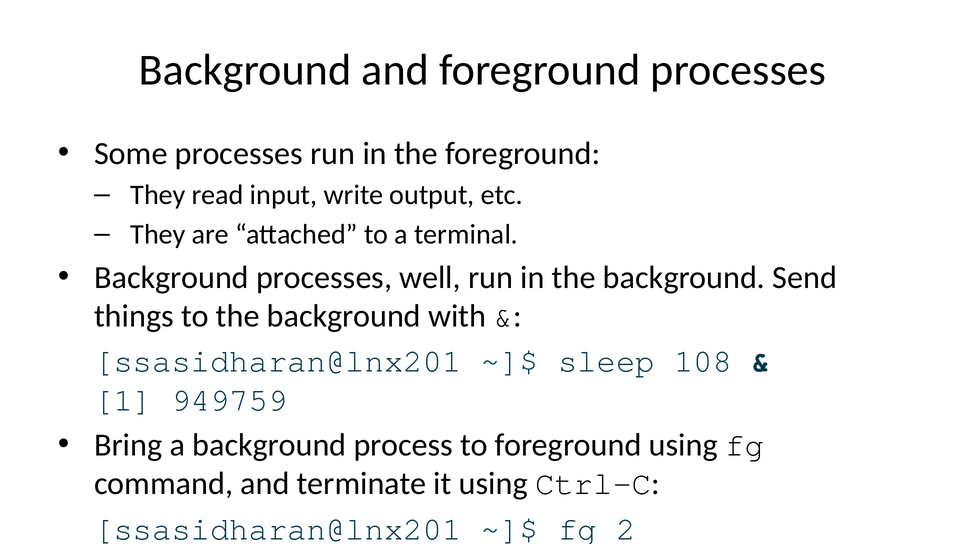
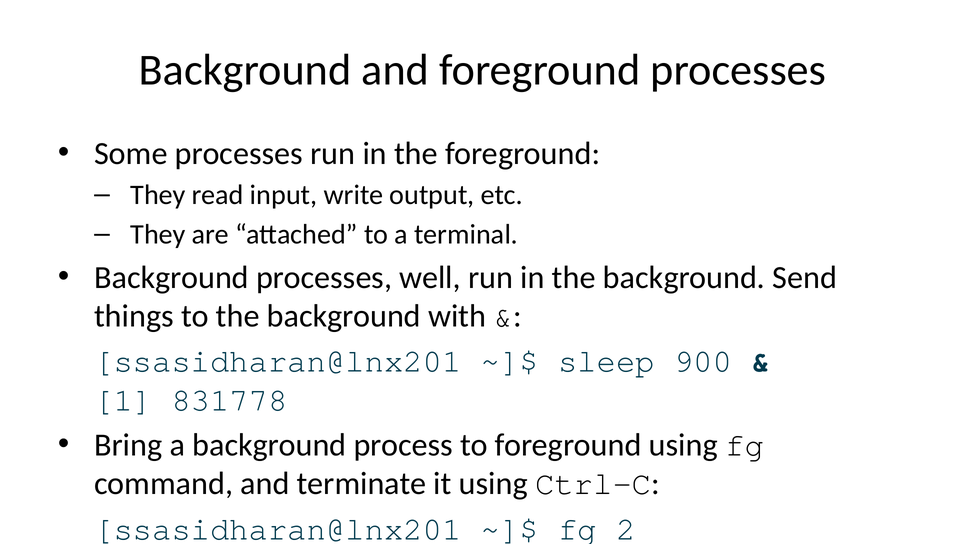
108: 108 -> 900
949759: 949759 -> 831778
